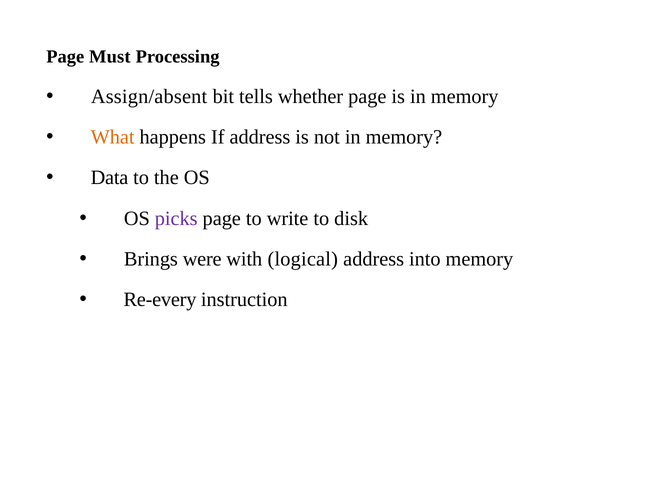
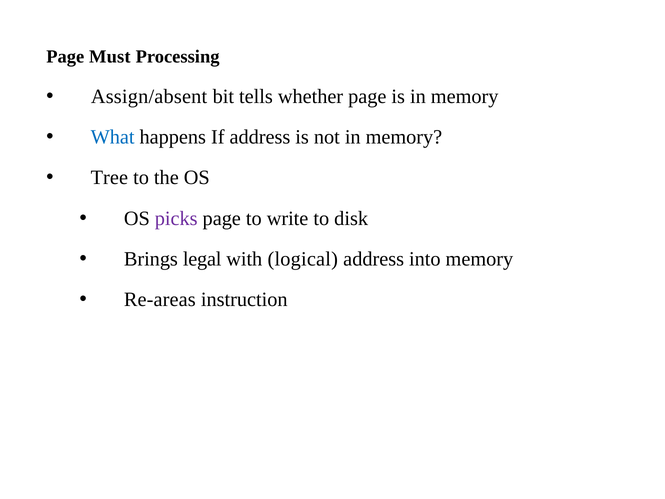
What colour: orange -> blue
Data: Data -> Tree
were: were -> legal
Re-every: Re-every -> Re-areas
